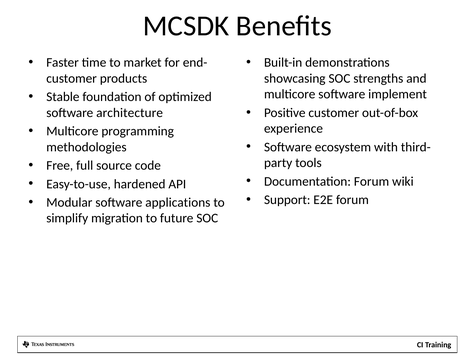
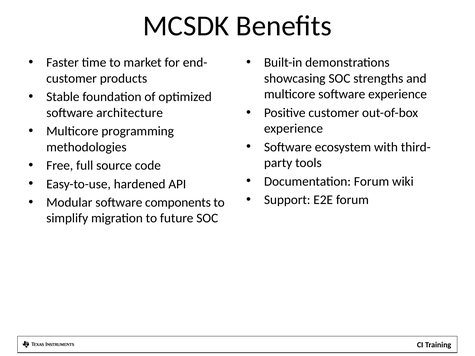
software implement: implement -> experience
applications: applications -> components
